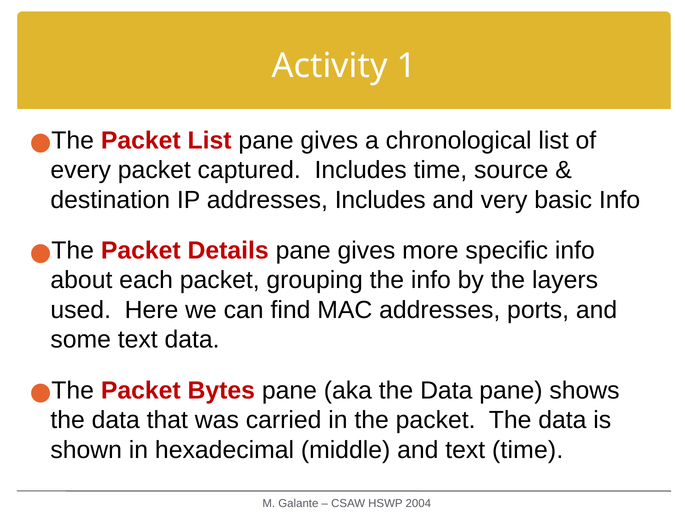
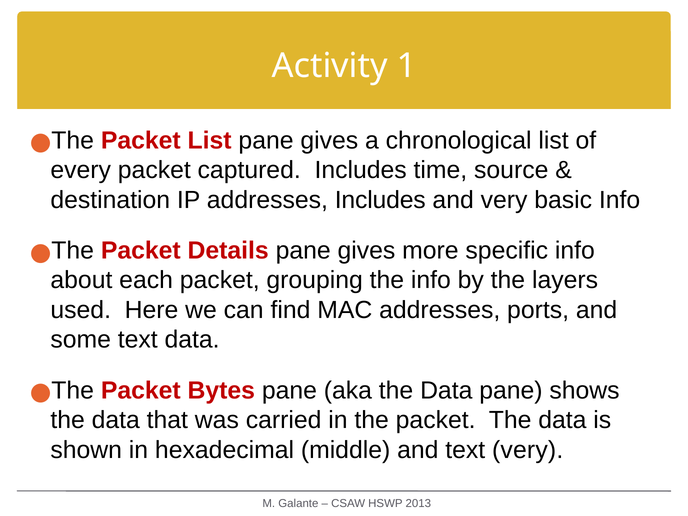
text time: time -> very
2004: 2004 -> 2013
